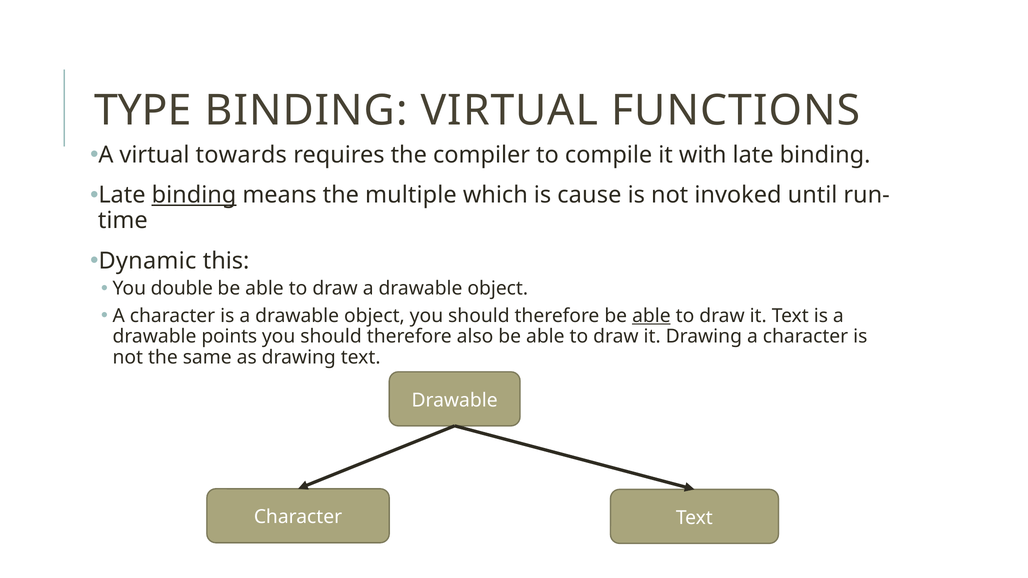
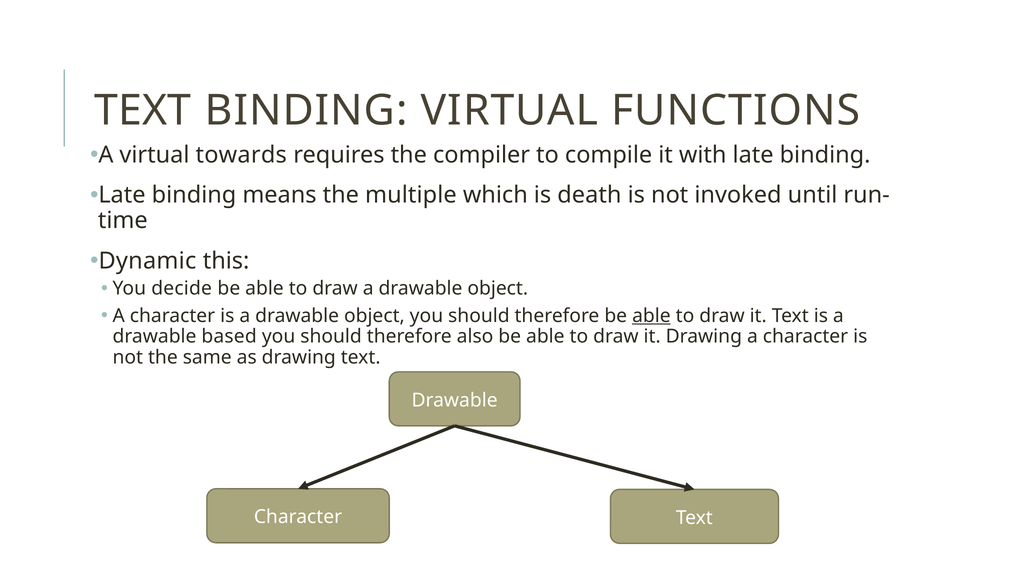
TYPE at (143, 111): TYPE -> TEXT
binding at (194, 195) underline: present -> none
cause: cause -> death
double: double -> decide
points: points -> based
